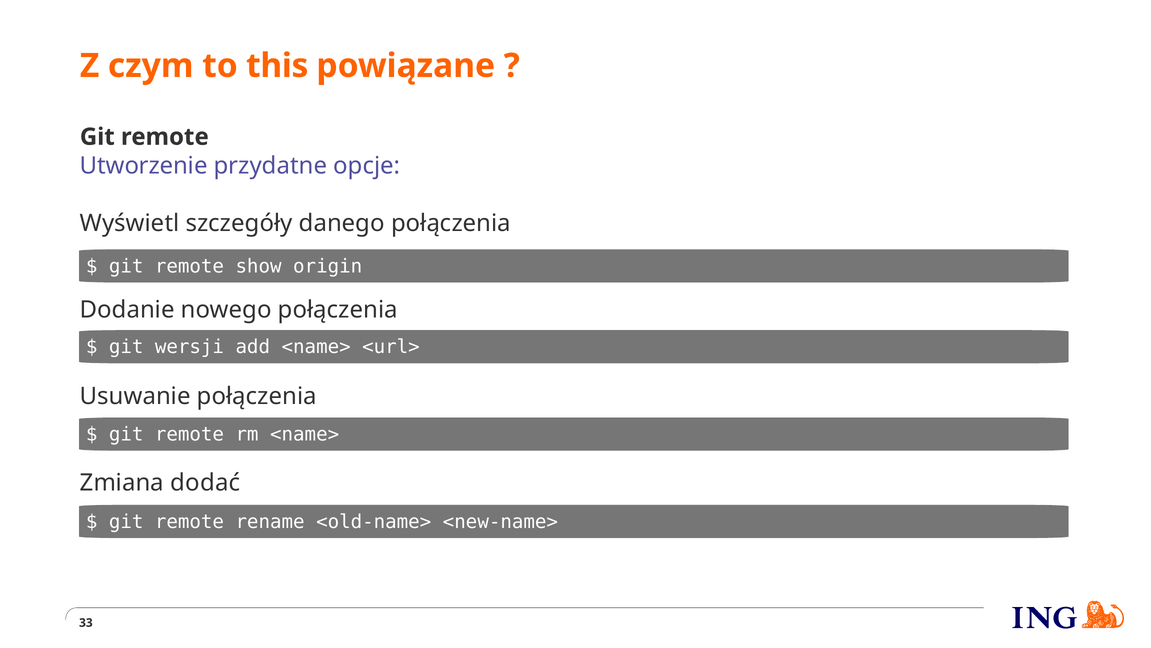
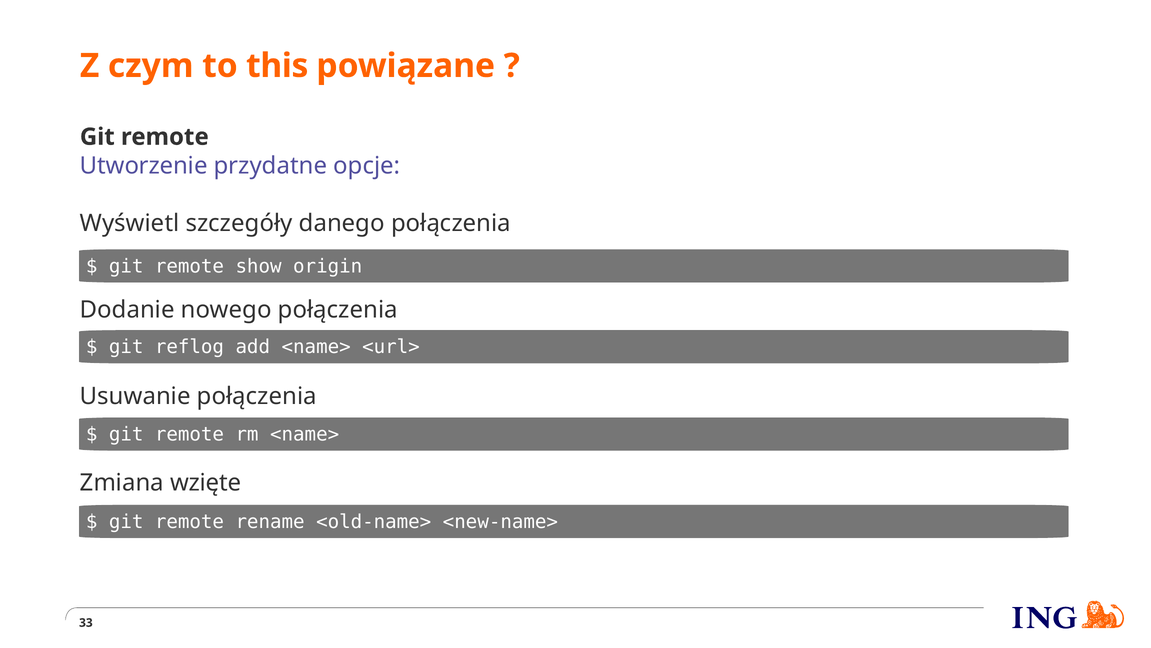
wersji: wersji -> reflog
dodać: dodać -> wzięte
